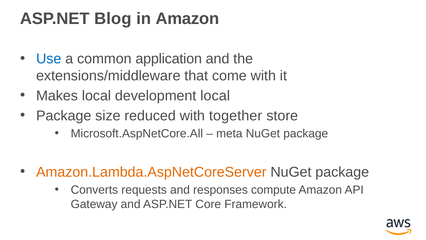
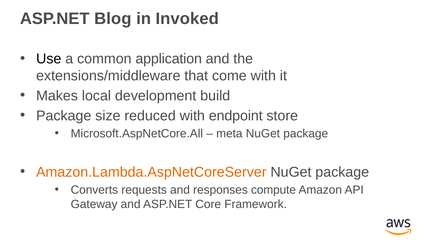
in Amazon: Amazon -> Invoked
Use colour: blue -> black
development local: local -> build
together: together -> endpoint
